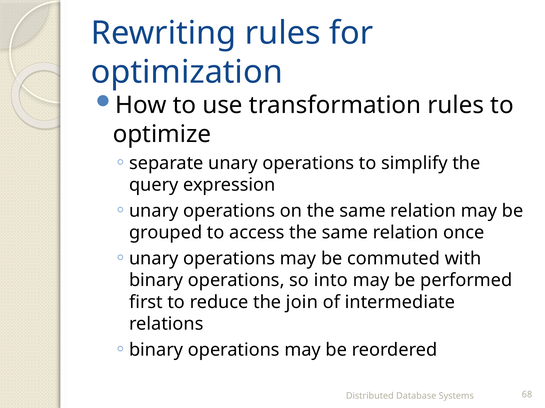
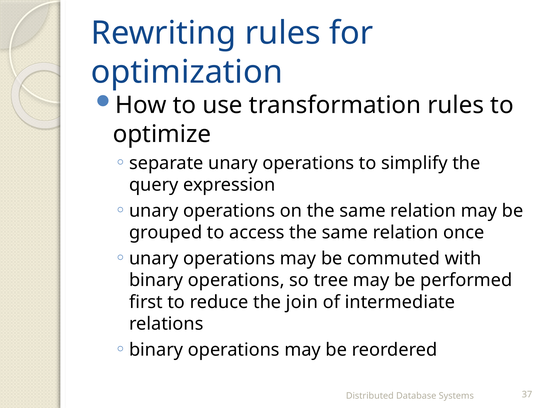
into: into -> tree
68: 68 -> 37
